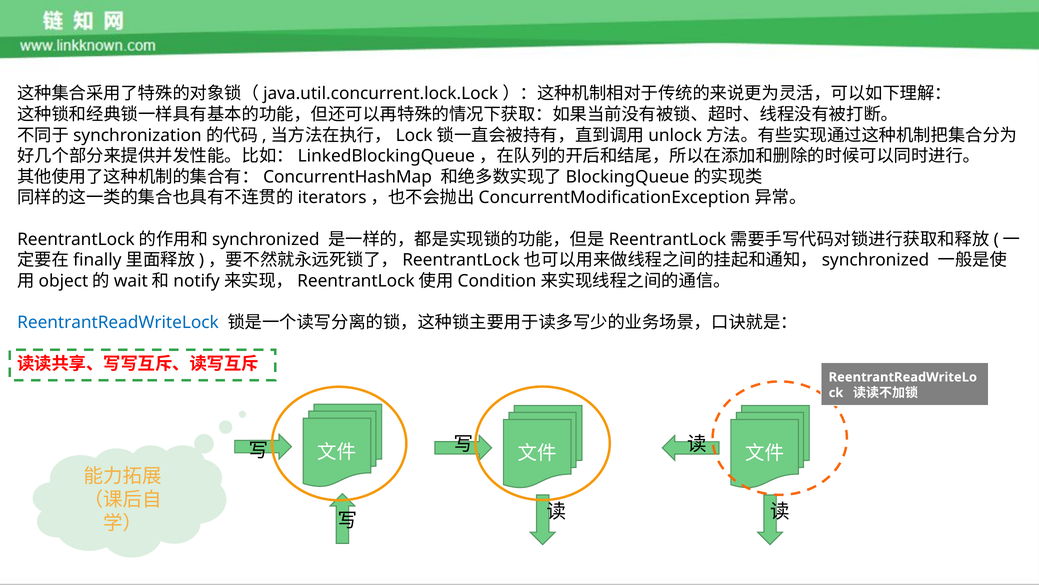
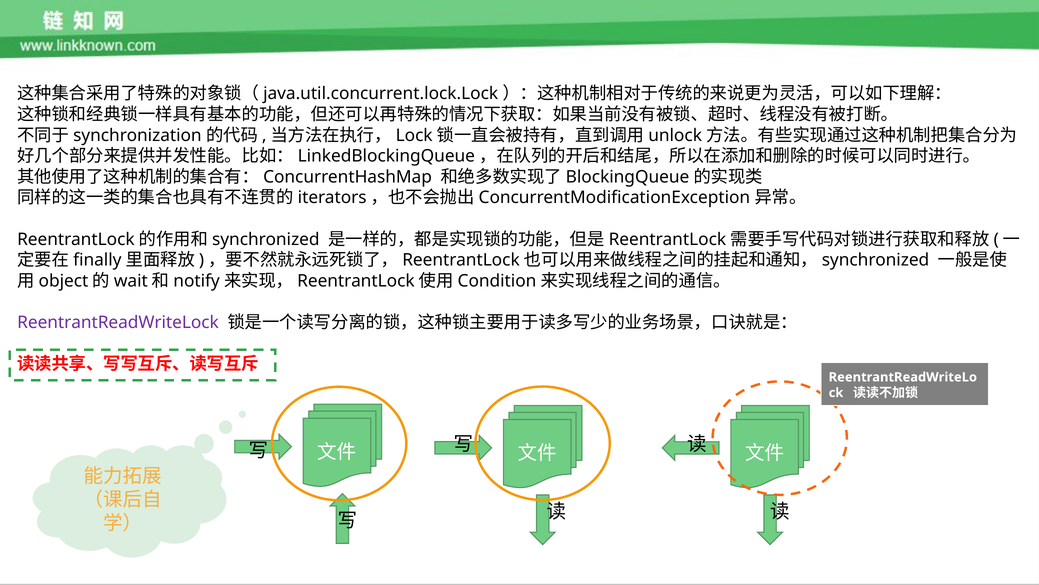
ReentrantReadWriteLock colour: blue -> purple
